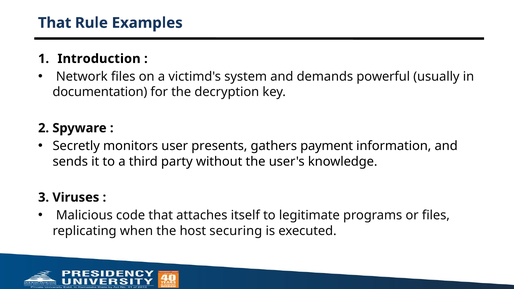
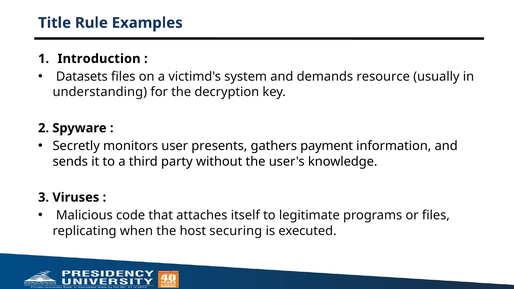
That at (55, 23): That -> Title
Network: Network -> Datasets
powerful: powerful -> resource
documentation: documentation -> understanding
